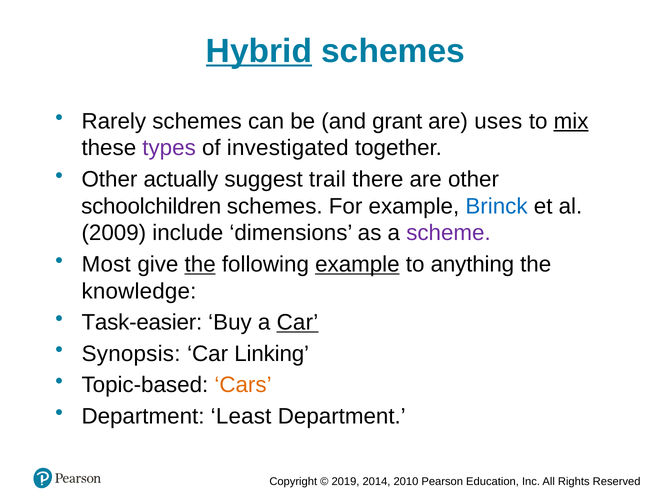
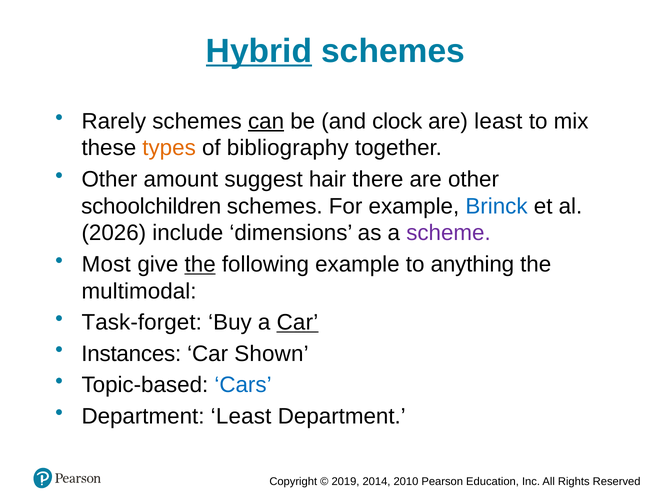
can underline: none -> present
grant: grant -> clock
are uses: uses -> least
mix underline: present -> none
types colour: purple -> orange
investigated: investigated -> bibliography
actually: actually -> amount
trail: trail -> hair
2009: 2009 -> 2026
example at (357, 264) underline: present -> none
knowledge: knowledge -> multimodal
Task-easier: Task-easier -> Task-forget
Synopsis: Synopsis -> Instances
Linking: Linking -> Shown
Cars colour: orange -> blue
